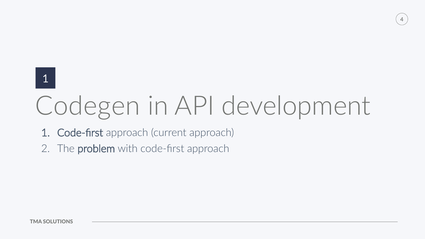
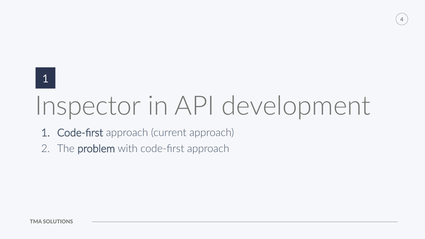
Codegen: Codegen -> Inspector
